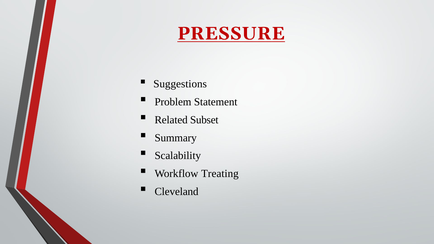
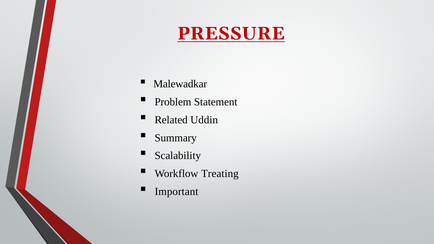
Suggestions: Suggestions -> Malewadkar
Subset: Subset -> Uddin
Cleveland: Cleveland -> Important
